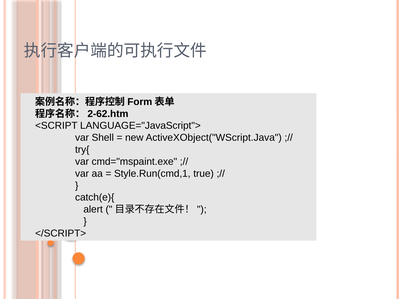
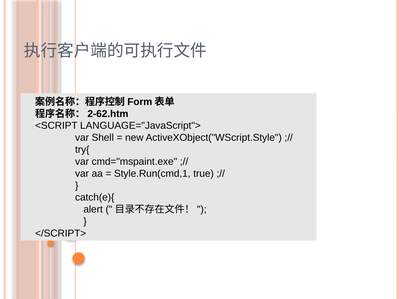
ActiveXObject("WScript.Java: ActiveXObject("WScript.Java -> ActiveXObject("WScript.Style
